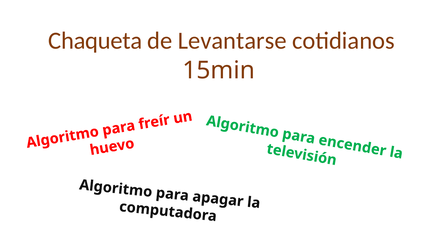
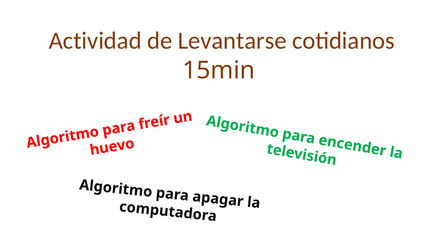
Chaqueta: Chaqueta -> Actividad
